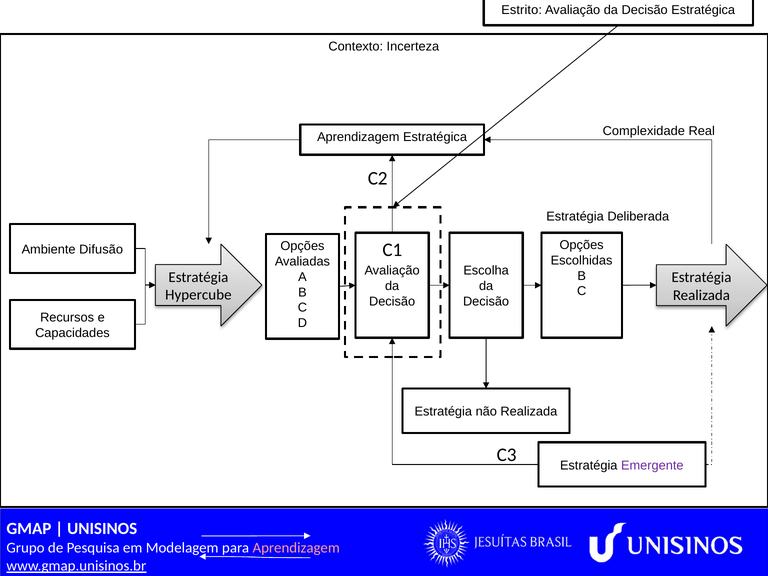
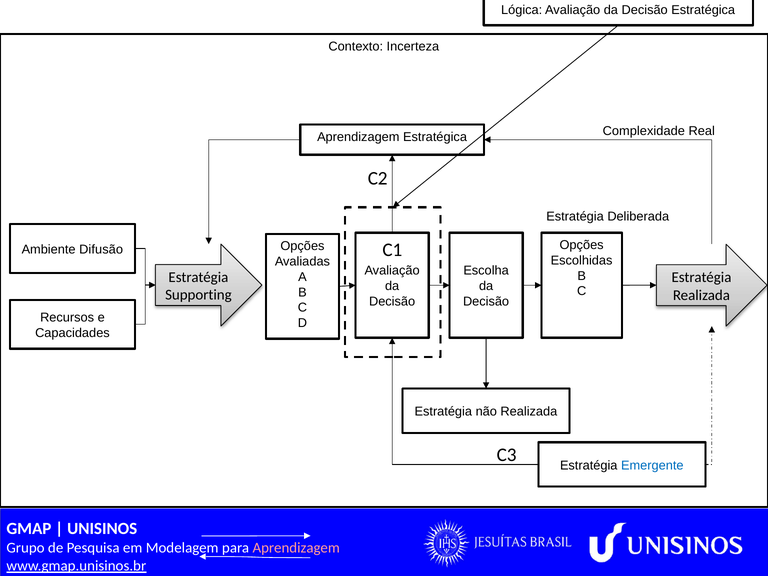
Estrito: Estrito -> Lógica
Hypercube: Hypercube -> Supporting
Emergente colour: purple -> blue
